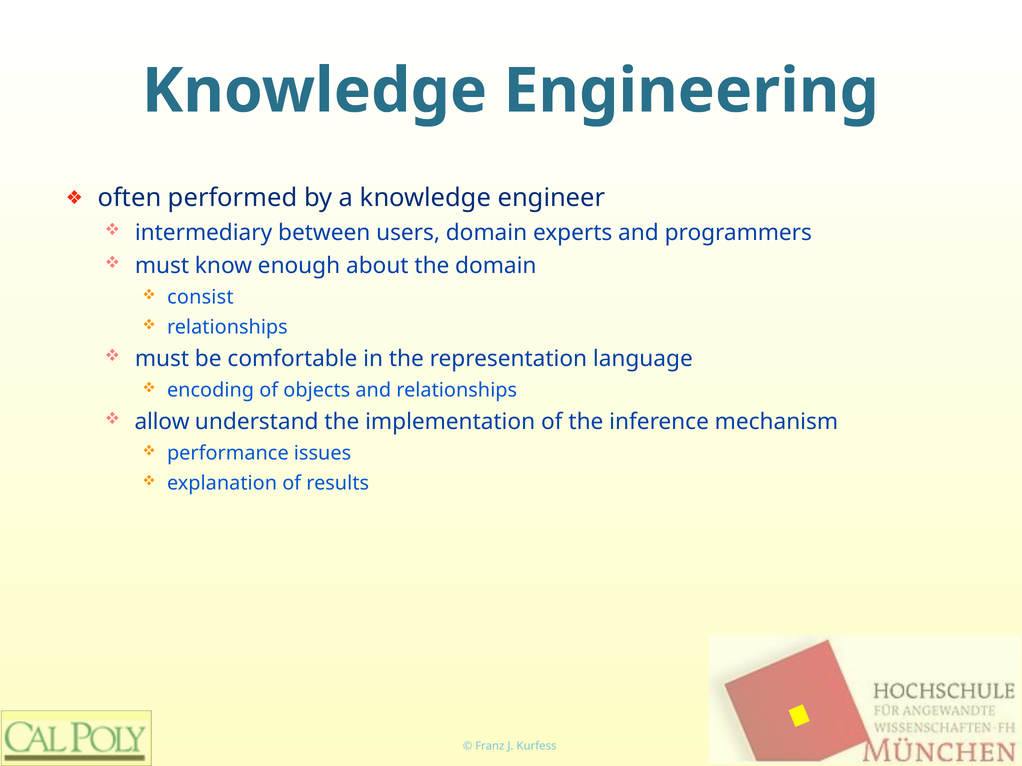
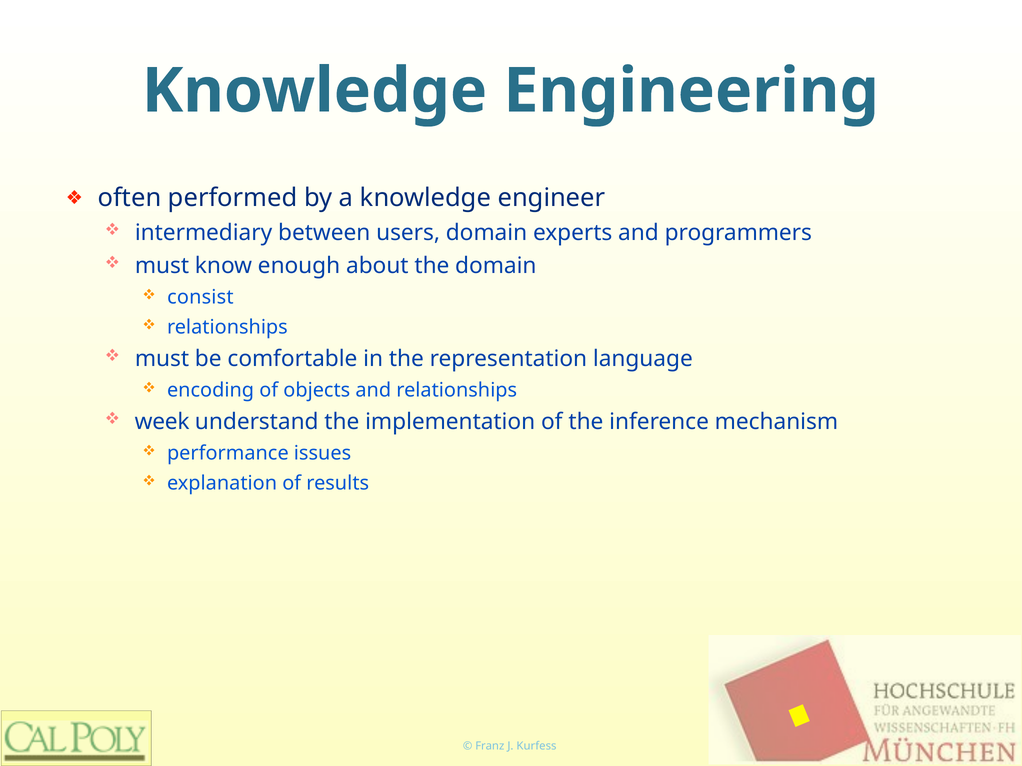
allow: allow -> week
